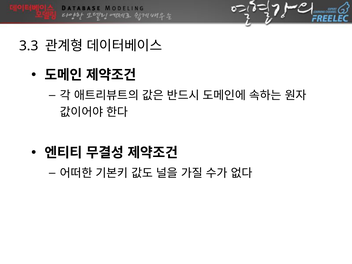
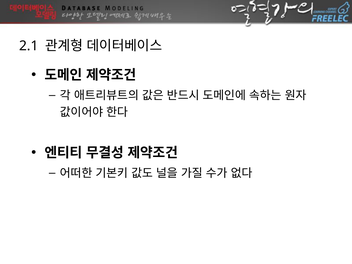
3.3: 3.3 -> 2.1
